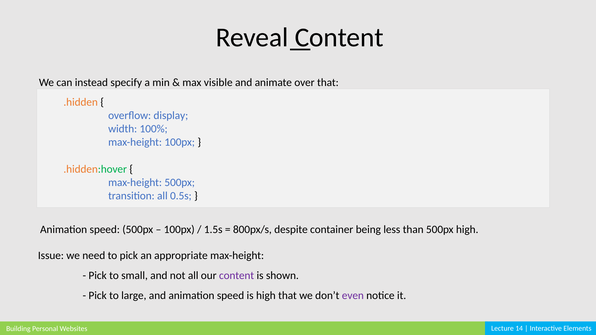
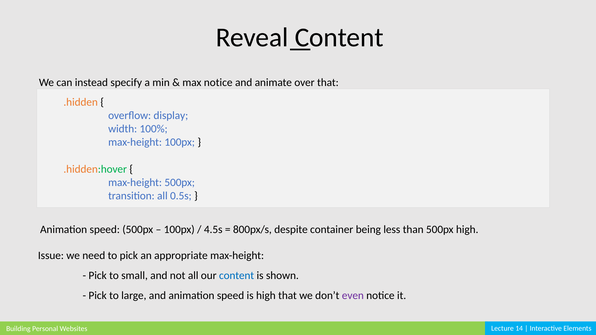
max visible: visible -> notice
1.5s: 1.5s -> 4.5s
content at (237, 276) colour: purple -> blue
